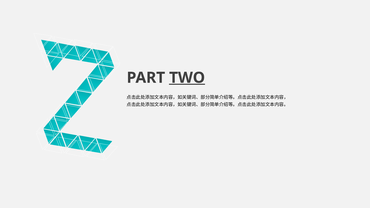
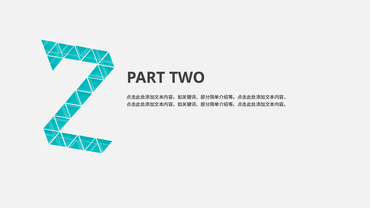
TWO underline: present -> none
